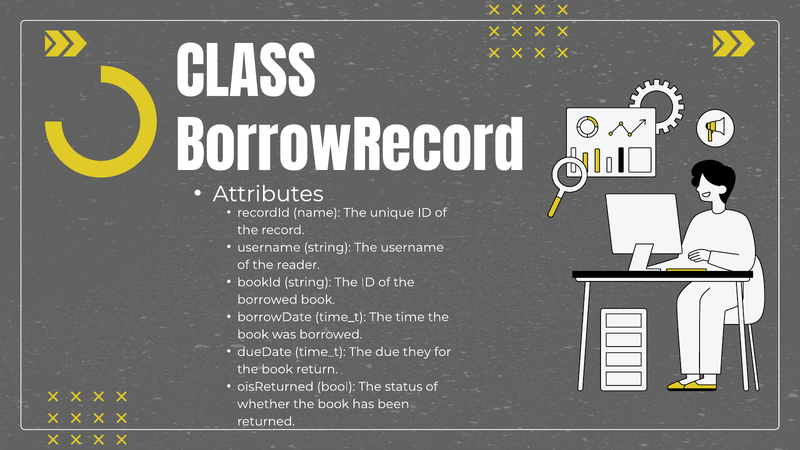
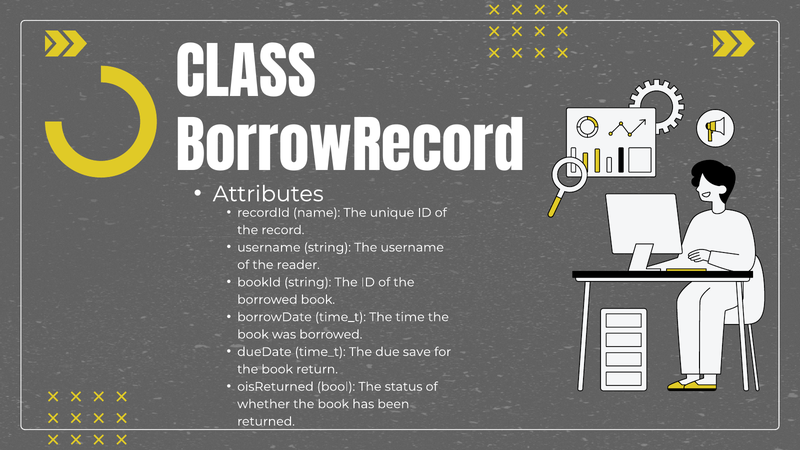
they: they -> save
